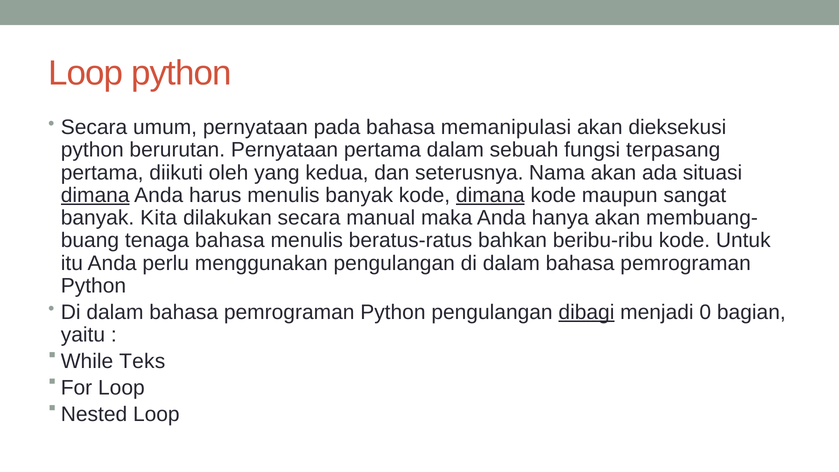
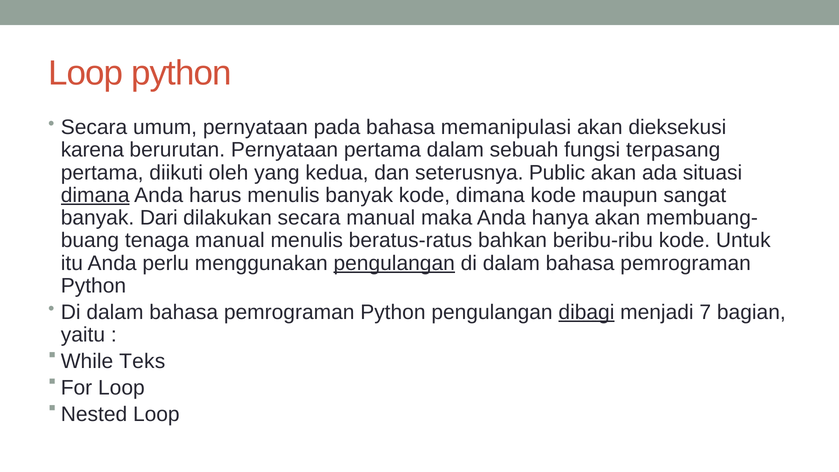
python at (92, 150): python -> karena
Nama: Nama -> Public
dimana at (490, 195) underline: present -> none
Kita: Kita -> Dari
tenaga bahasa: bahasa -> manual
pengulangan at (394, 263) underline: none -> present
0: 0 -> 7
